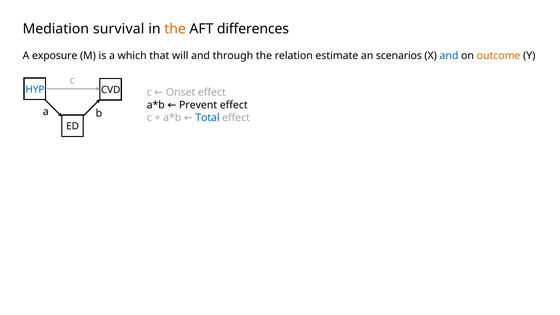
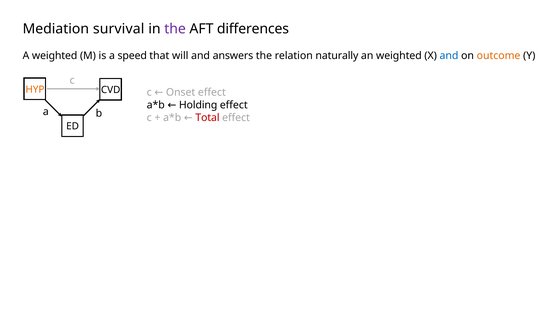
the at (175, 29) colour: orange -> purple
A exposure: exposure -> weighted
which: which -> speed
through: through -> answers
estimate: estimate -> naturally
an scenarios: scenarios -> weighted
HYP colour: blue -> orange
Prevent: Prevent -> Holding
Total colour: blue -> red
